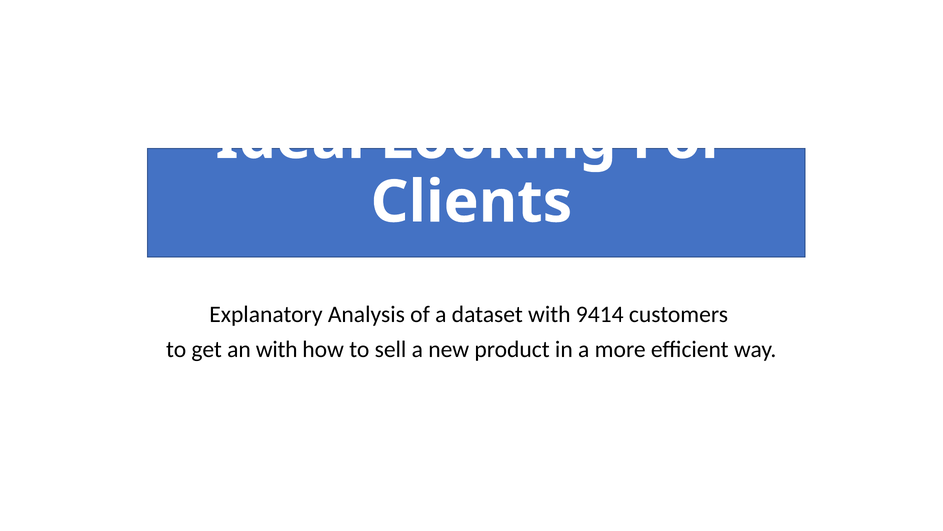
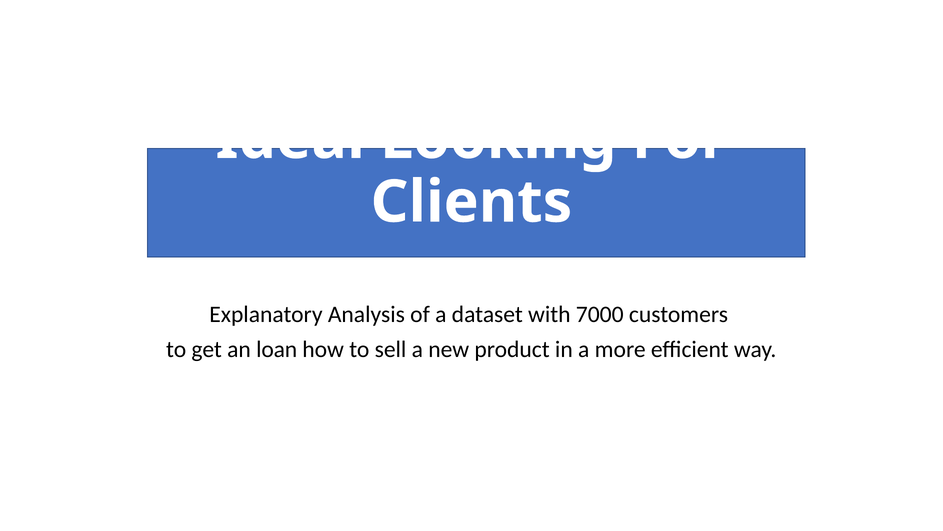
9414: 9414 -> 7000
an with: with -> loan
